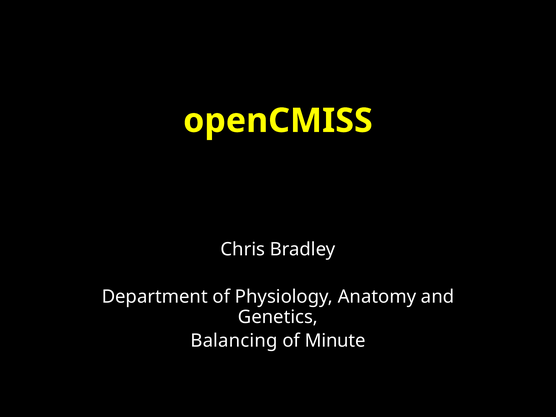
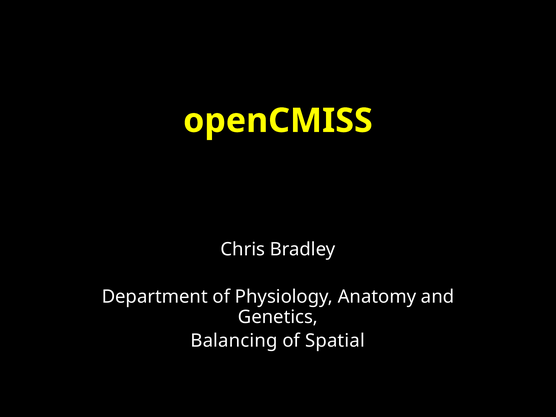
Minute: Minute -> Spatial
